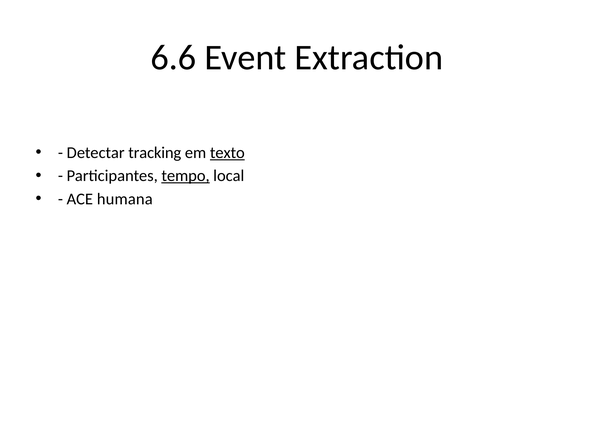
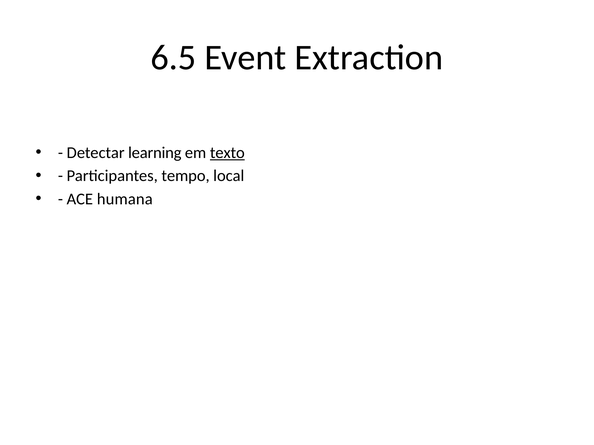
6.6: 6.6 -> 6.5
tracking: tracking -> learning
tempo underline: present -> none
